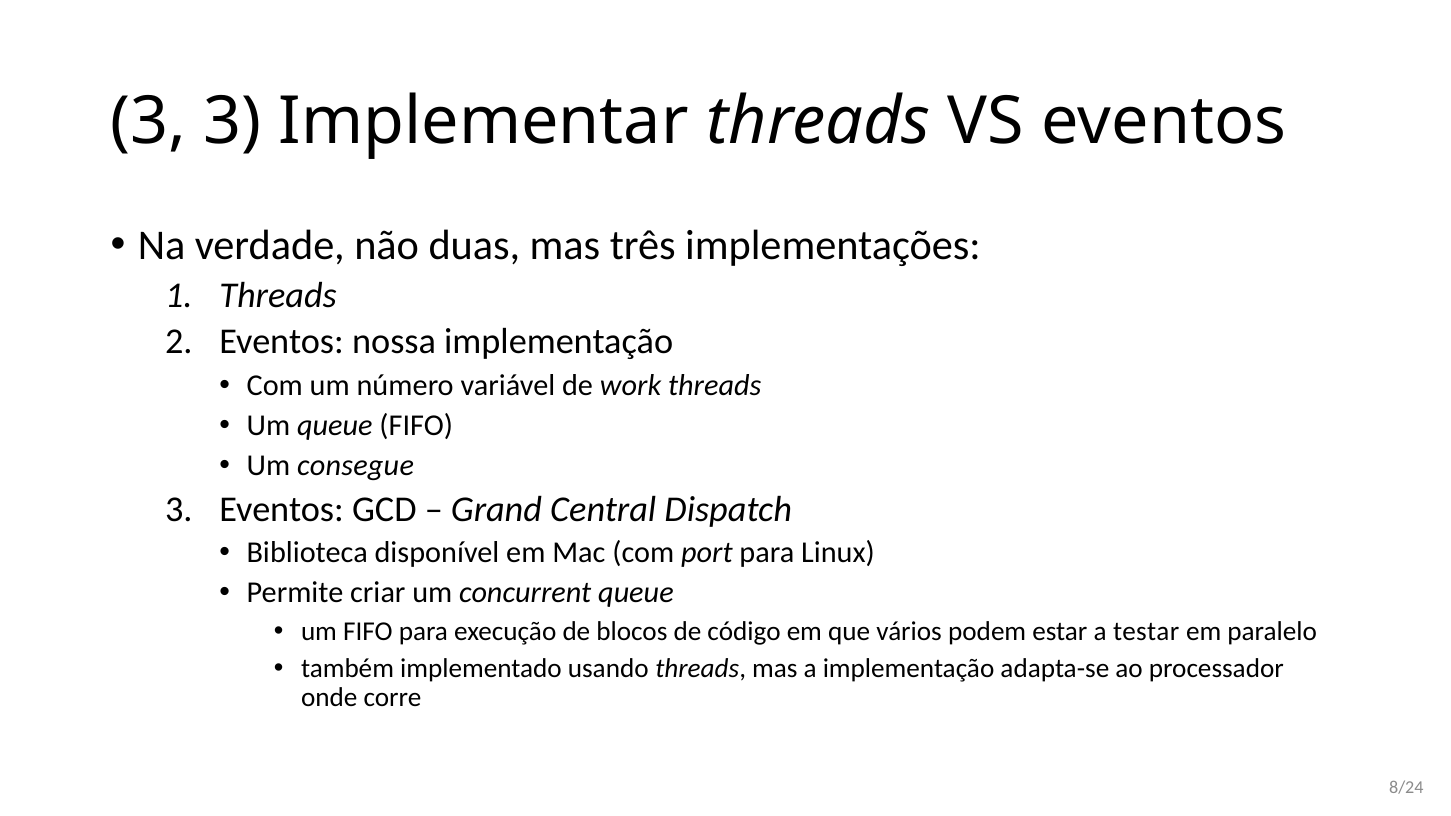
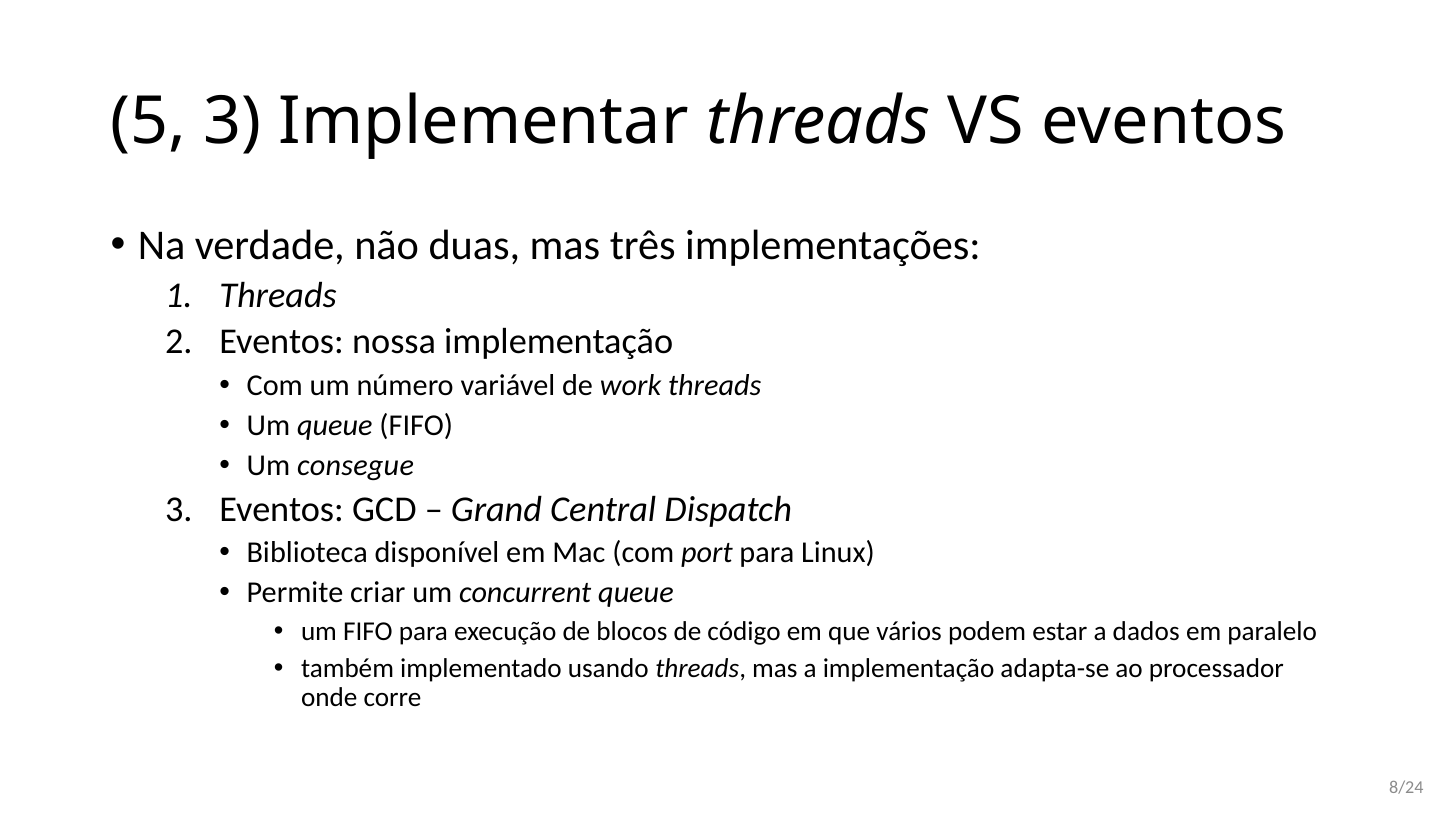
3 at (149, 122): 3 -> 5
testar: testar -> dados
